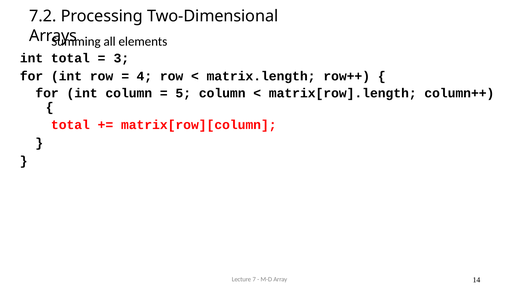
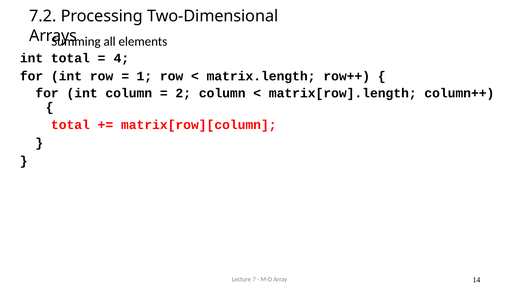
3: 3 -> 4
4: 4 -> 1
5: 5 -> 2
